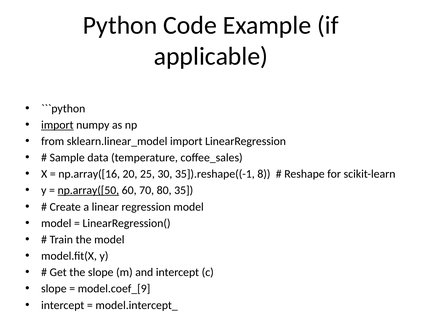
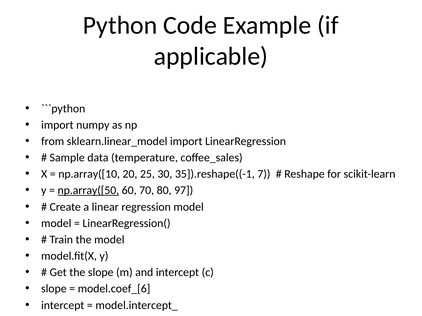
import at (57, 125) underline: present -> none
np.array([16: np.array([16 -> np.array([10
8: 8 -> 7
35: 35 -> 97
model.coef_[9: model.coef_[9 -> model.coef_[6
